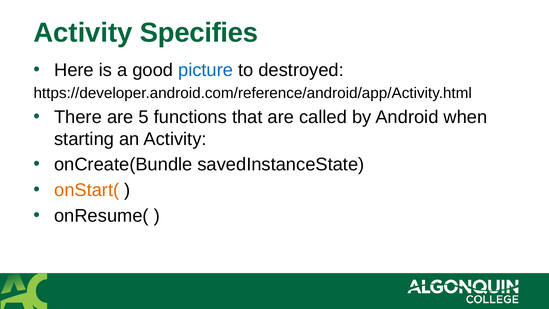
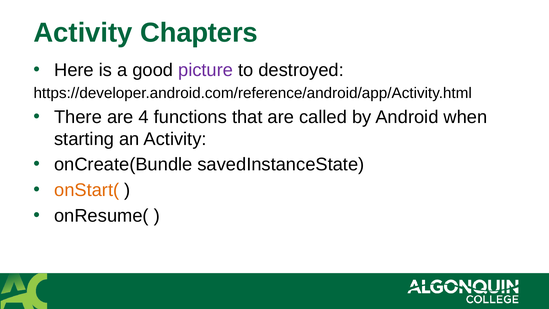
Specifies: Specifies -> Chapters
picture colour: blue -> purple
5: 5 -> 4
